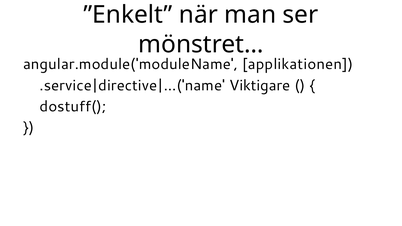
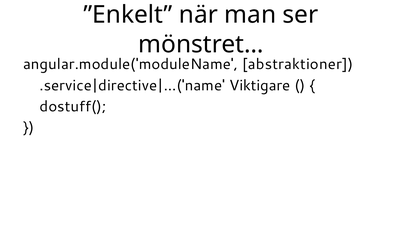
applikationen: applikationen -> abstraktioner
